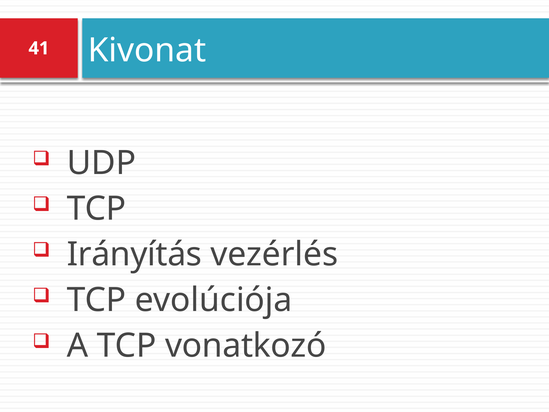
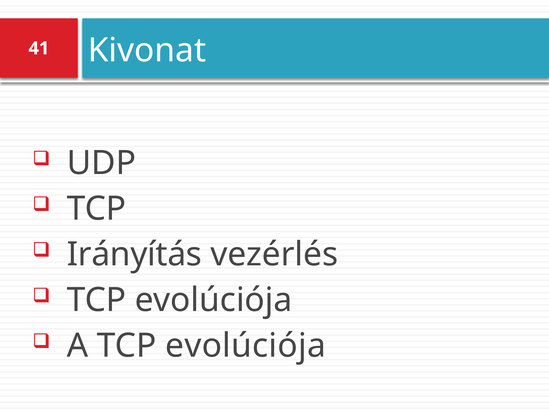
A TCP vonatkozó: vonatkozó -> evolúciója
